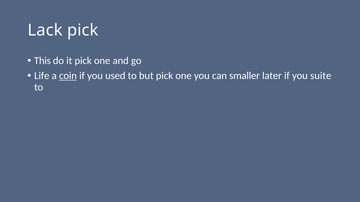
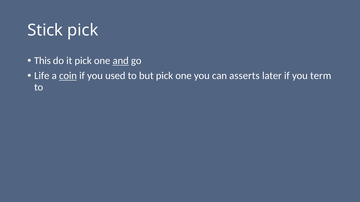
Lack: Lack -> Stick
and underline: none -> present
smaller: smaller -> asserts
suite: suite -> term
